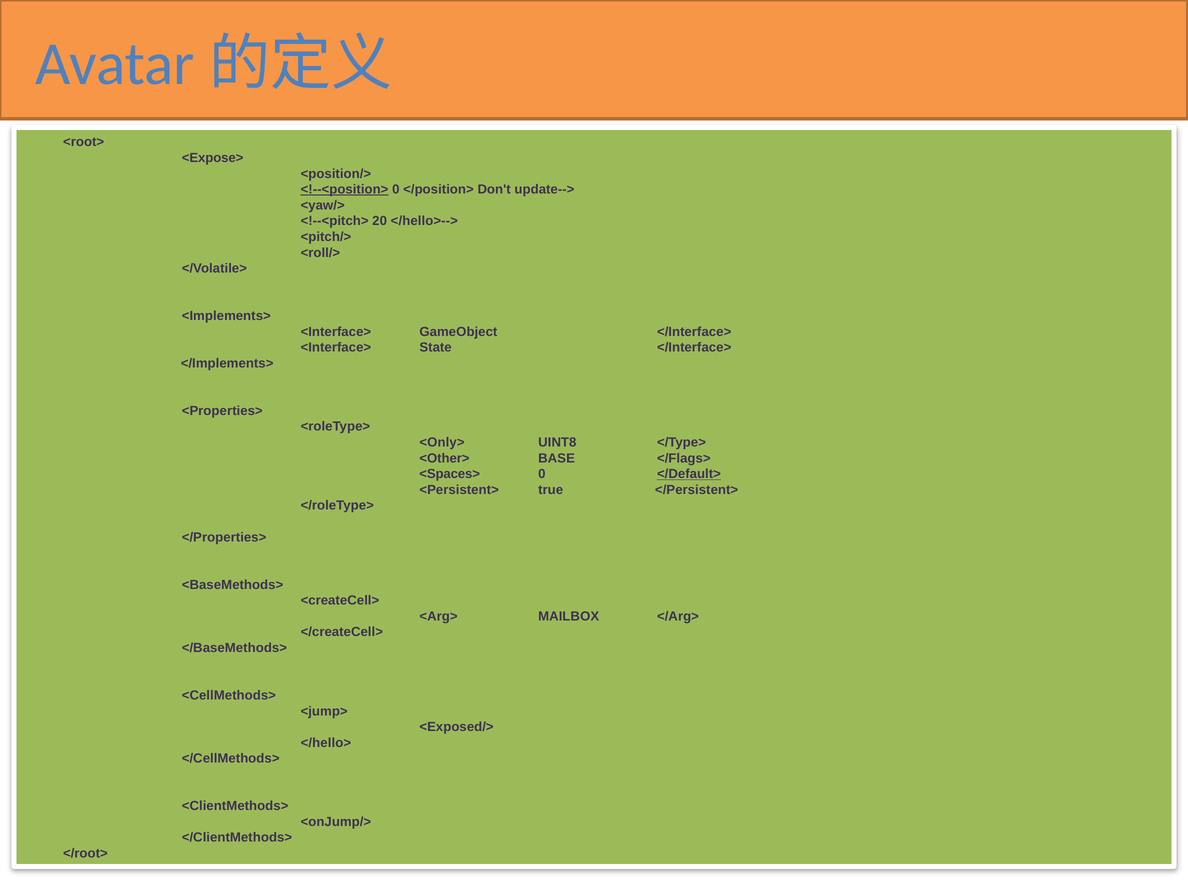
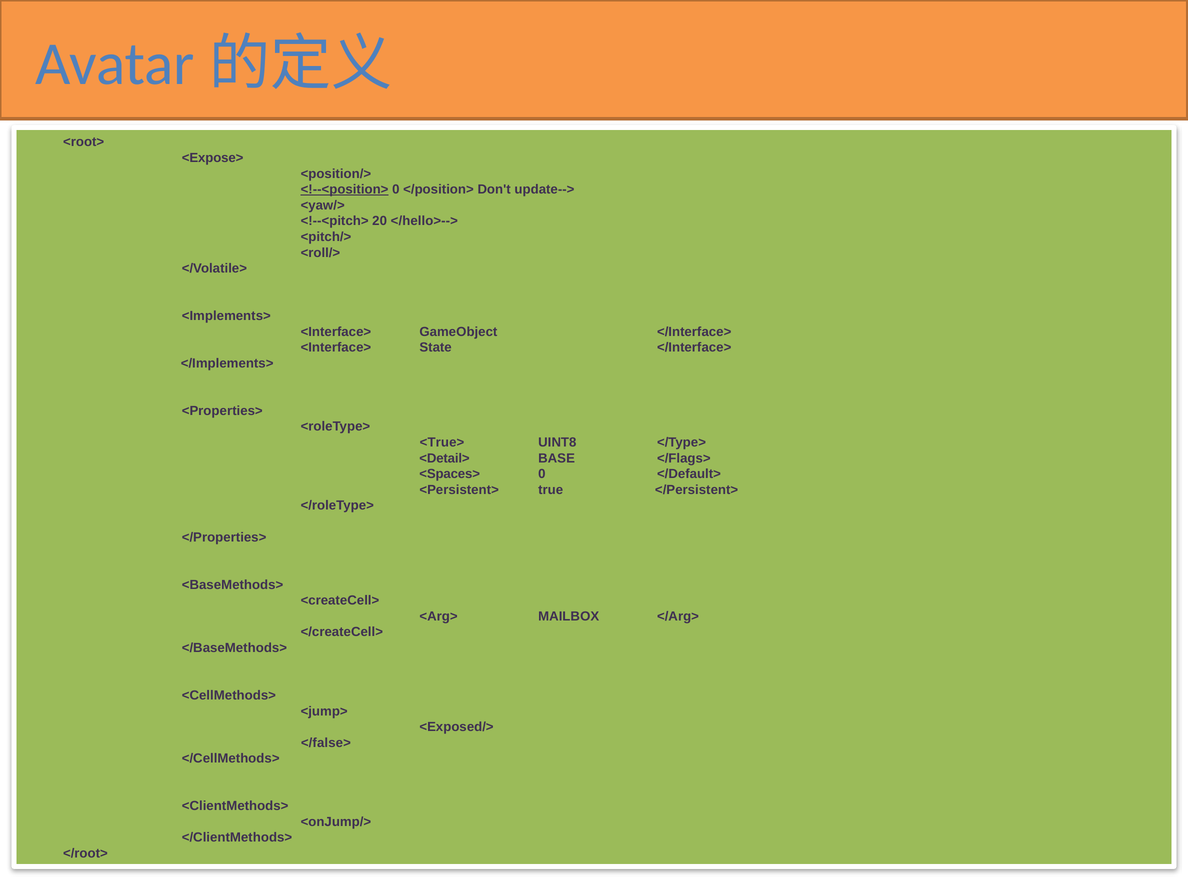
<Only>: <Only> -> <True>
<Other>: <Other> -> <Detail>
</Default> underline: present -> none
</hello>: </hello> -> </false>
